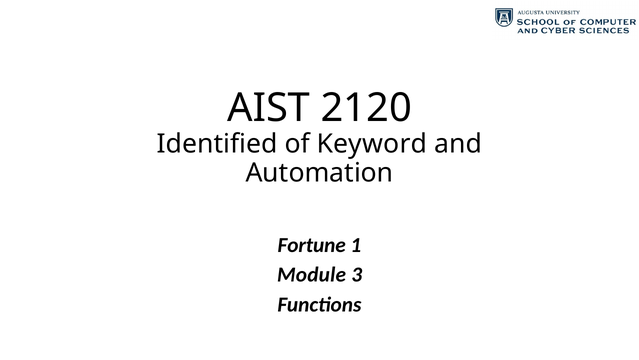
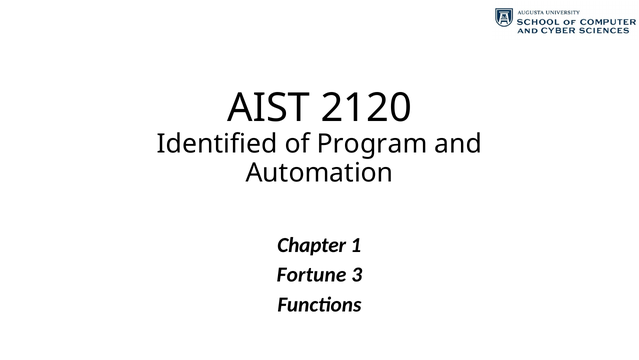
Keyword: Keyword -> Program
Fortune: Fortune -> Chapter
Module: Module -> Fortune
